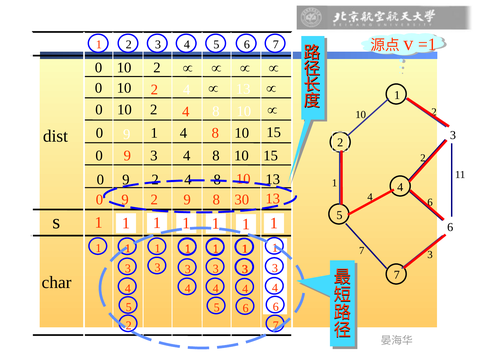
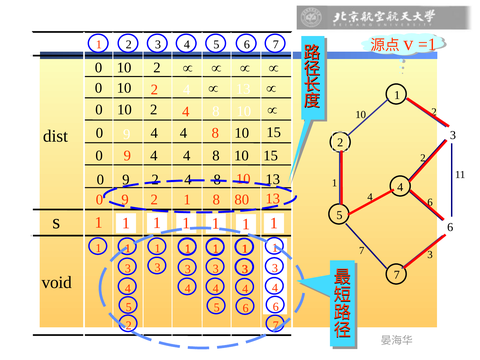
1 at (154, 133): 1 -> 4
3 at (154, 156): 3 -> 4
9 at (187, 200): 9 -> 1
30: 30 -> 80
char: char -> void
